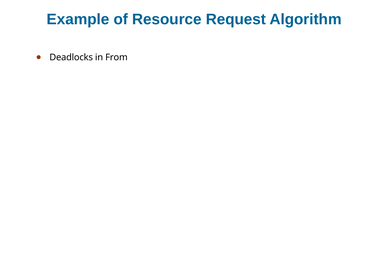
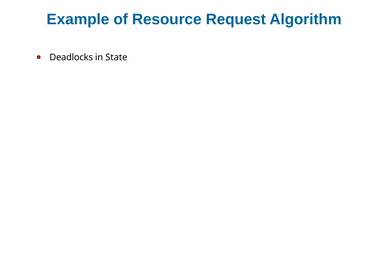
From: From -> State
